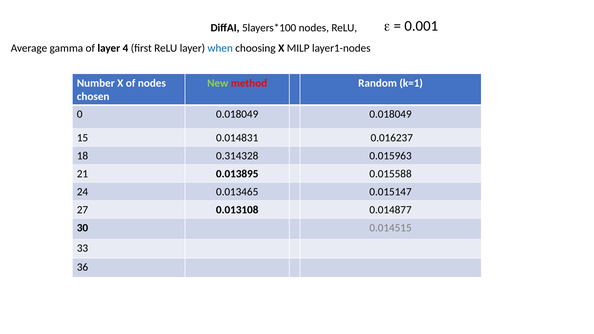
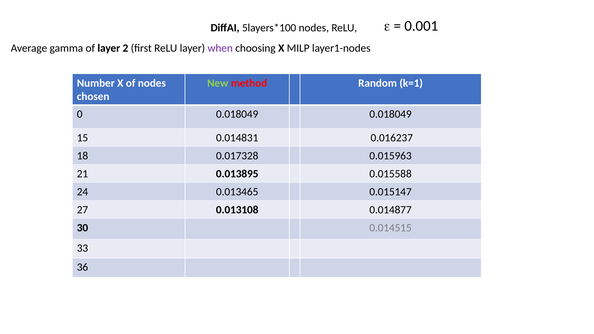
4: 4 -> 2
when colour: blue -> purple
0.314328: 0.314328 -> 0.017328
